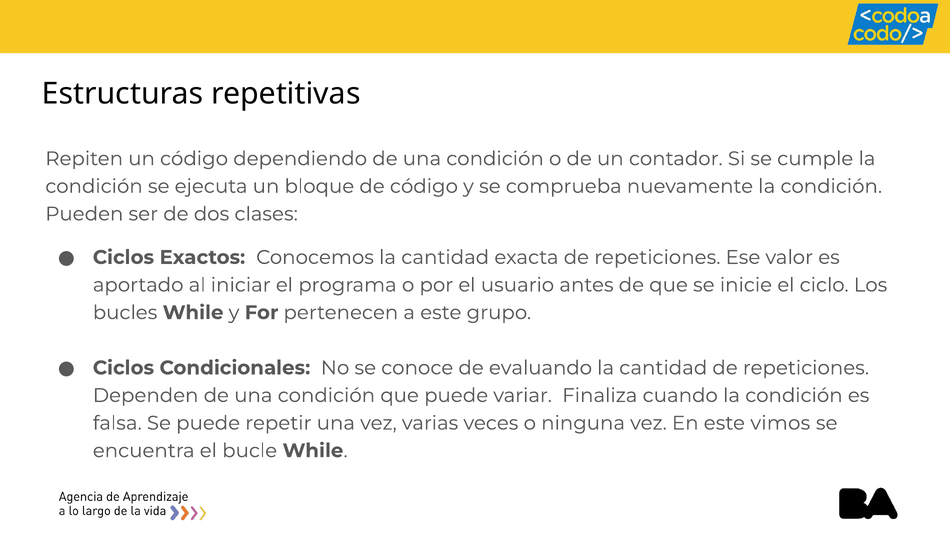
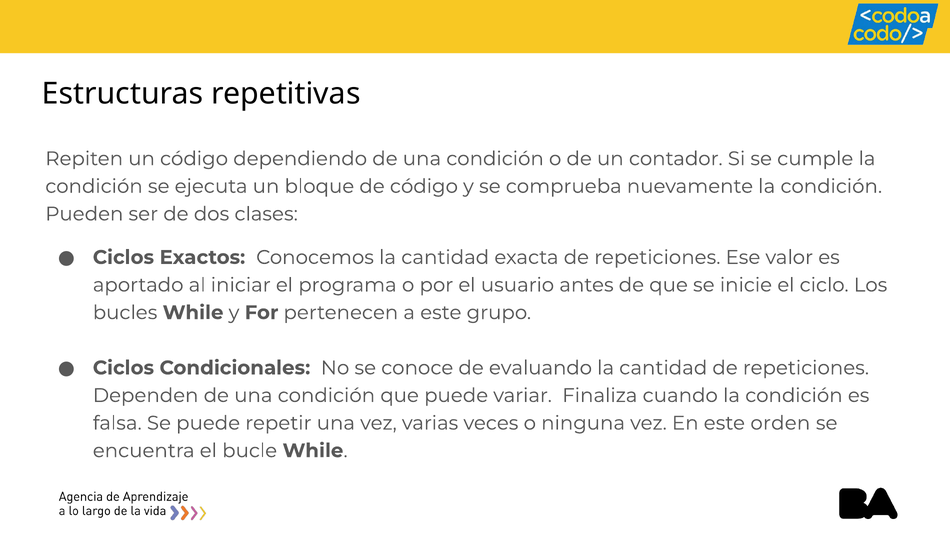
vimos: vimos -> orden
